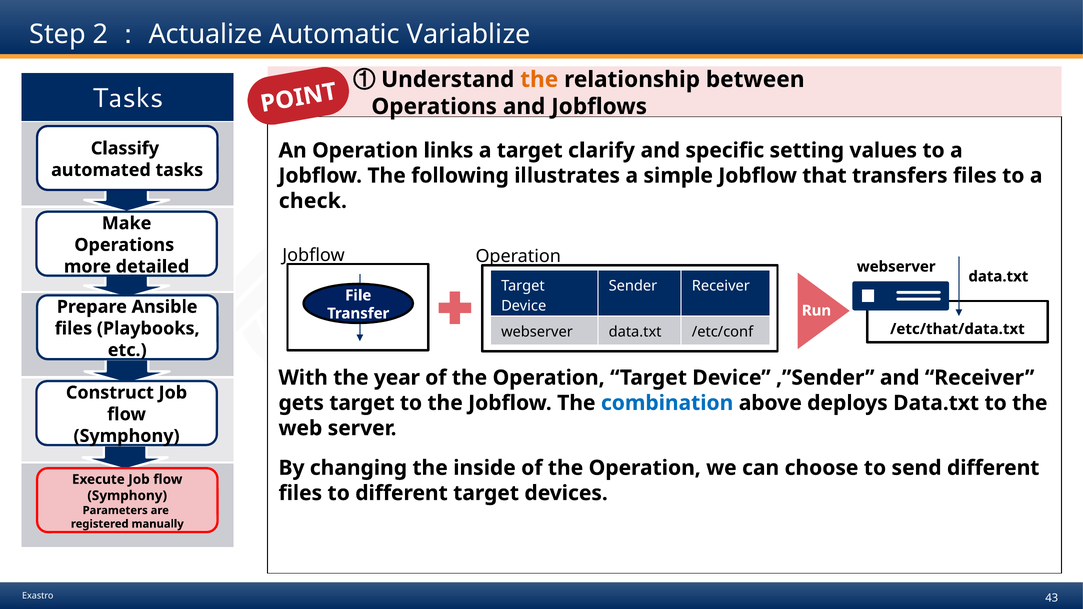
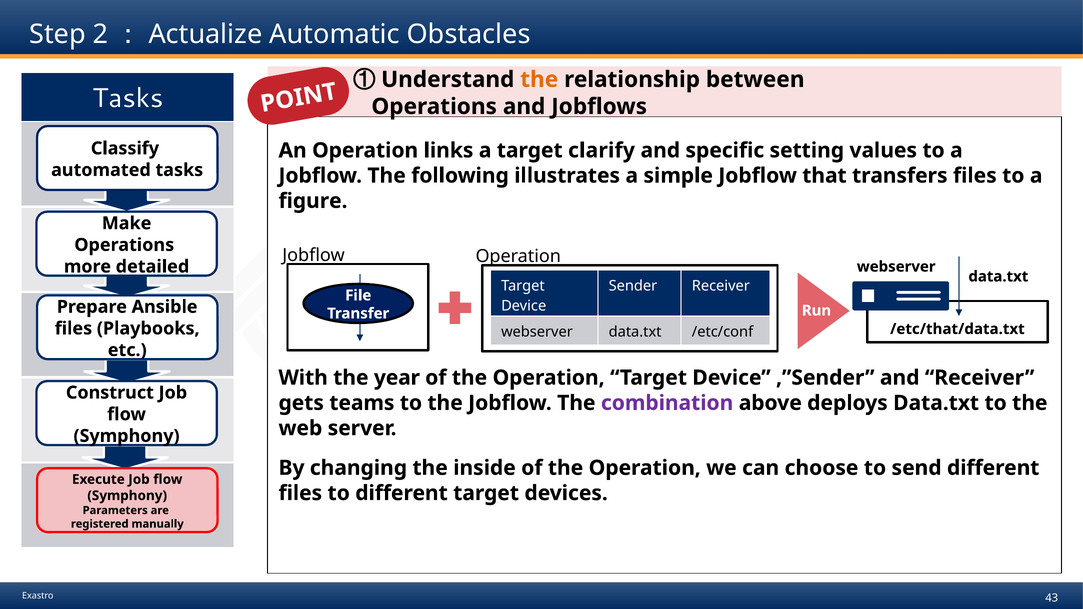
Variablize: Variablize -> Obstacles
check: check -> figure
gets target: target -> teams
combination colour: blue -> purple
